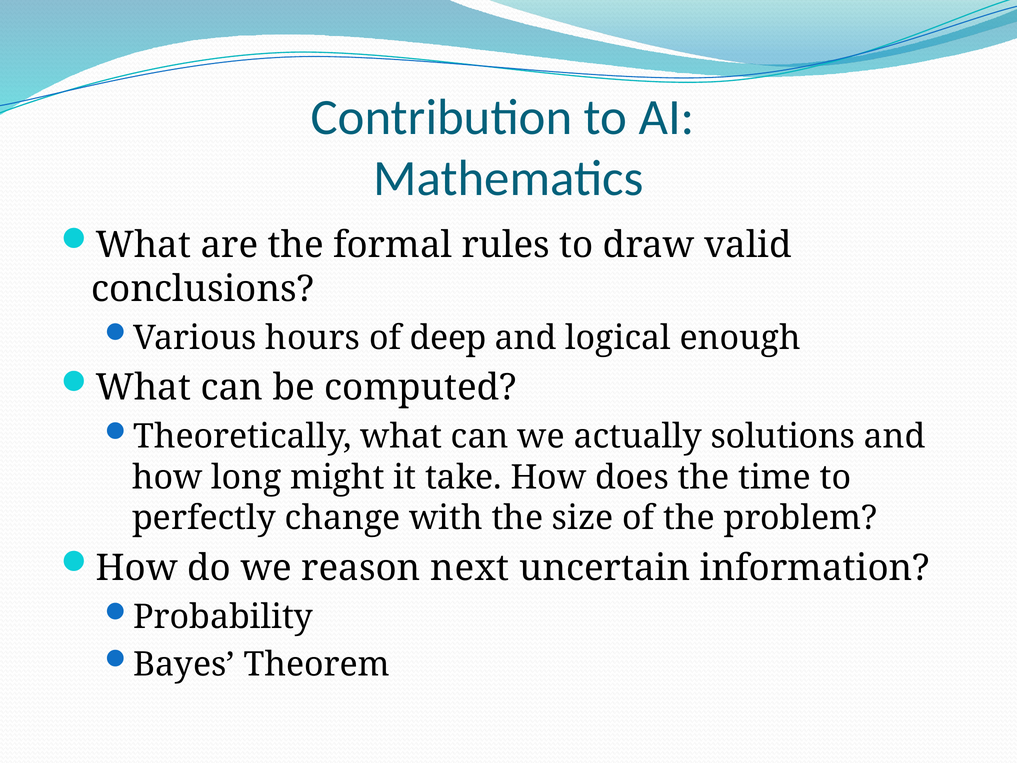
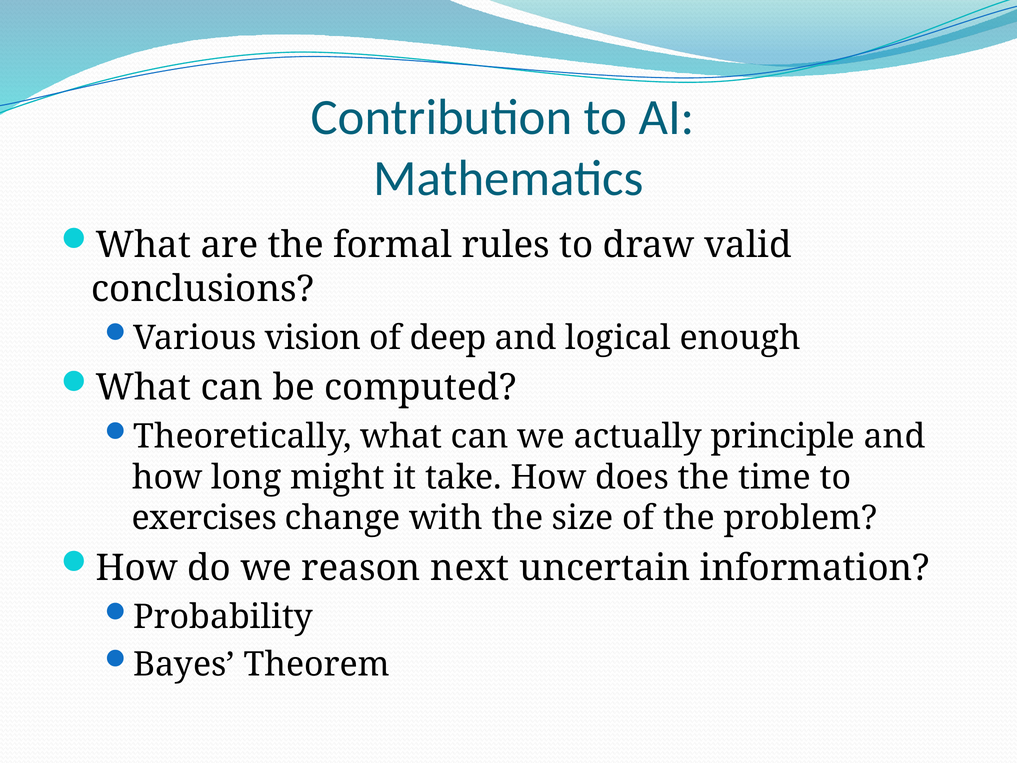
hours: hours -> vision
solutions: solutions -> principle
perfectly: perfectly -> exercises
